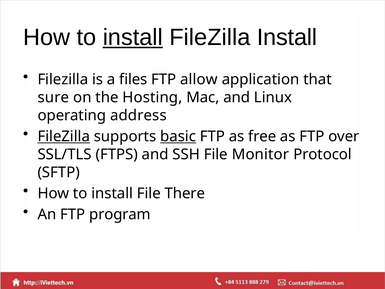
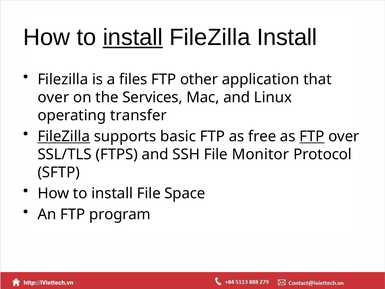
allow: allow -> other
sure at (53, 97): sure -> over
Hosting: Hosting -> Services
address: address -> transfer
basic underline: present -> none
FTP at (312, 136) underline: none -> present
There: There -> Space
